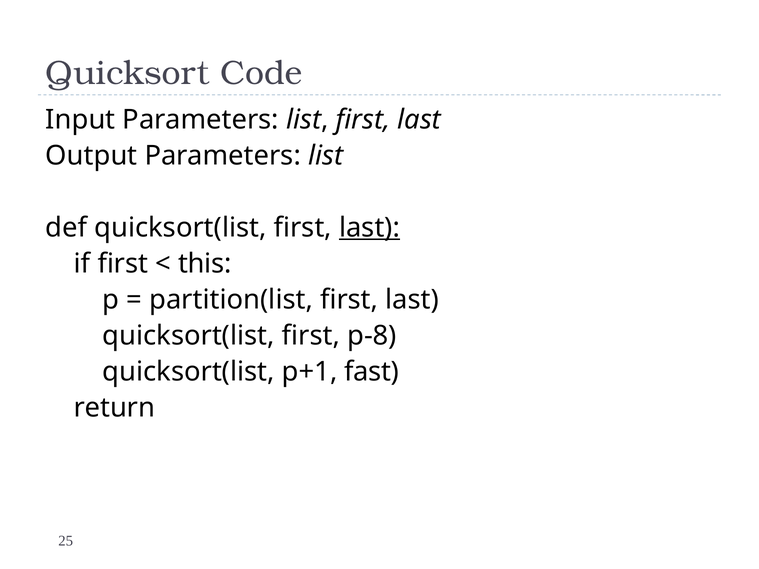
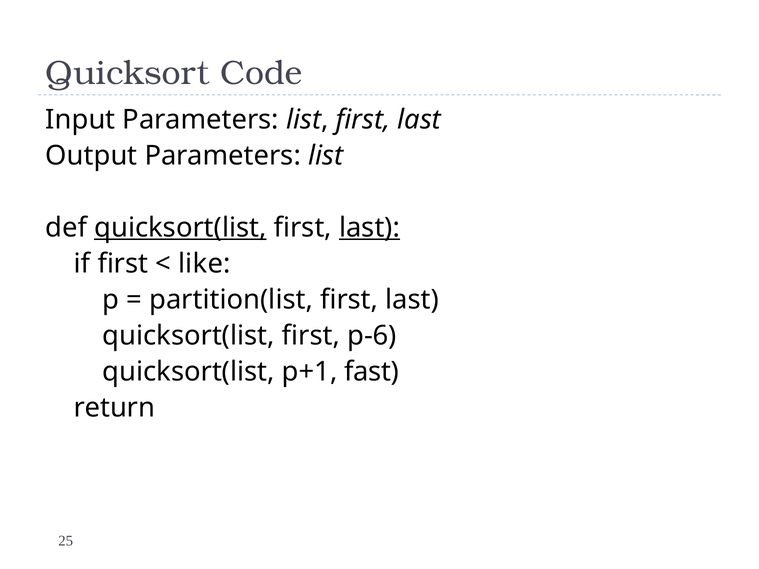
quicksort(list at (180, 228) underline: none -> present
this: this -> like
p-8: p-8 -> p-6
